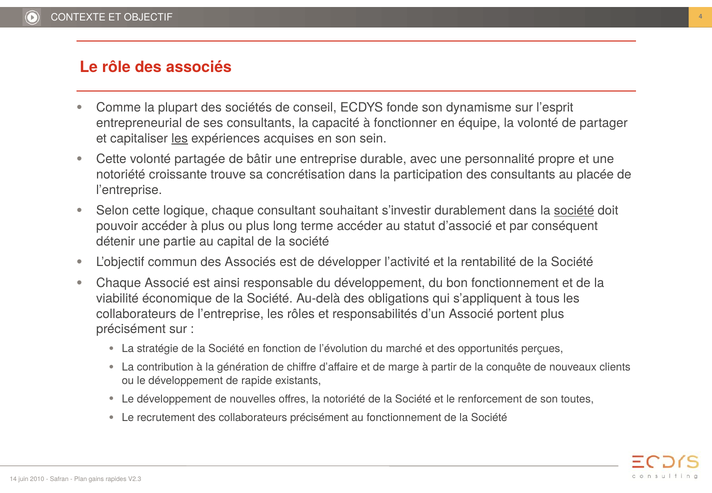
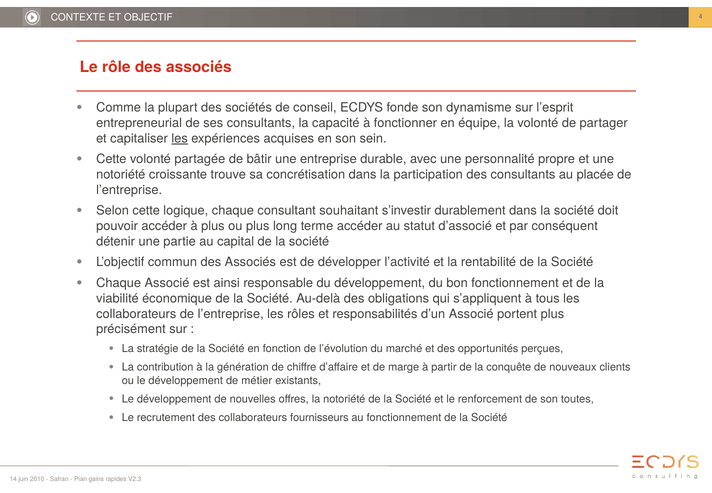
société at (574, 211) underline: present -> none
rapide: rapide -> métier
collaborateurs précisément: précisément -> fournisseurs
